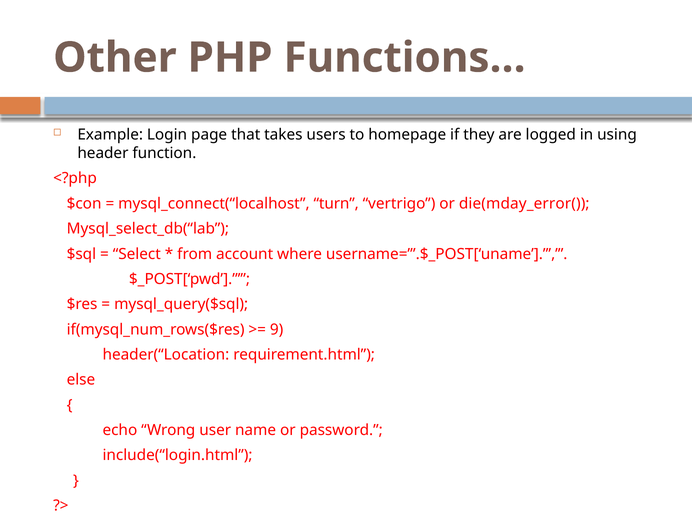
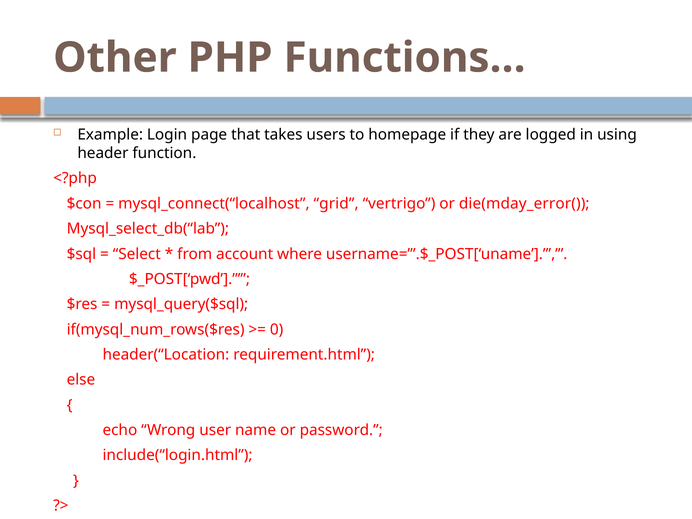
turn: turn -> grid
9: 9 -> 0
